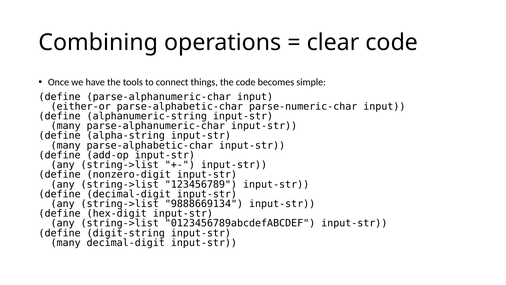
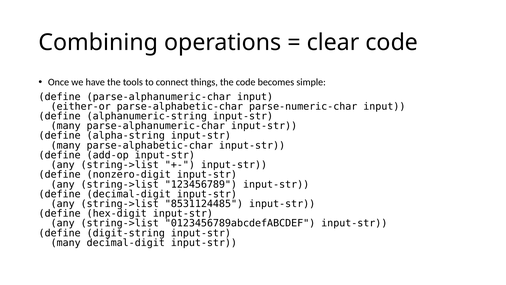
9888669134: 9888669134 -> 8531124485
